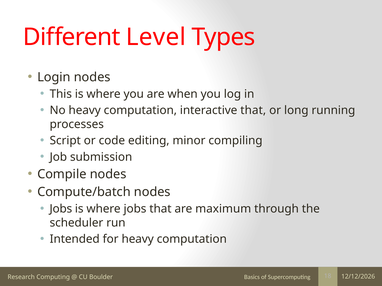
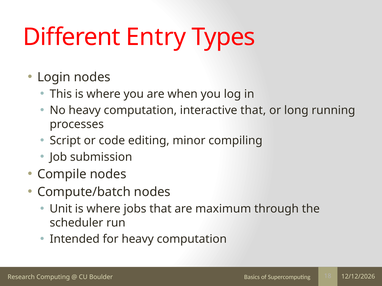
Level: Level -> Entry
Jobs at (61, 209): Jobs -> Unit
